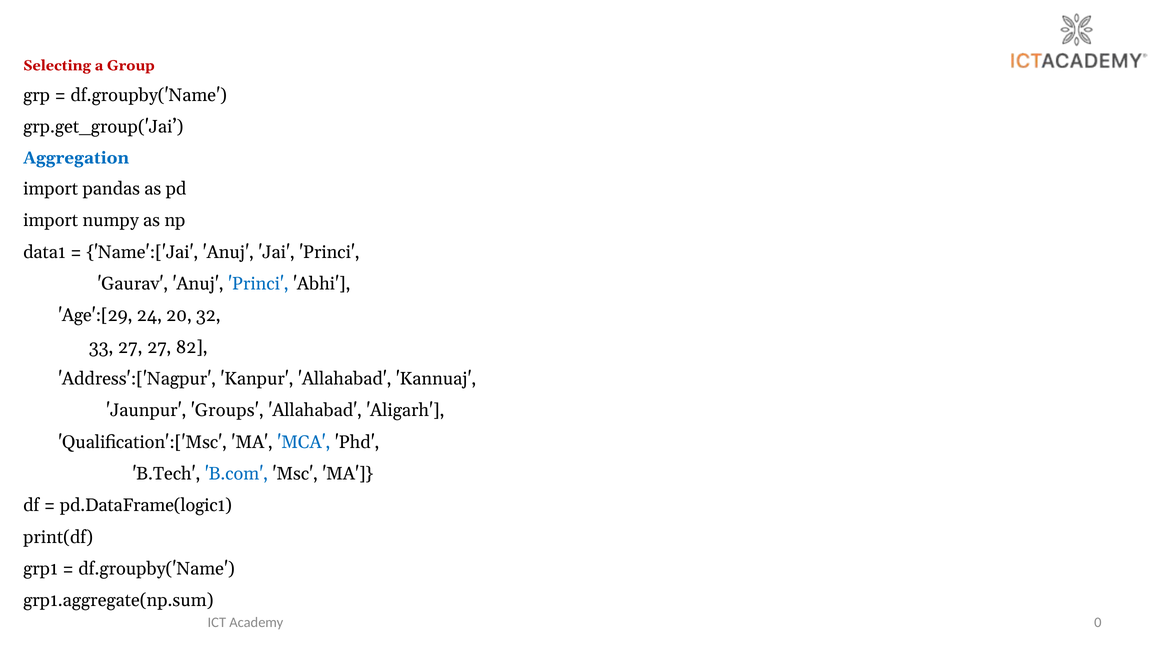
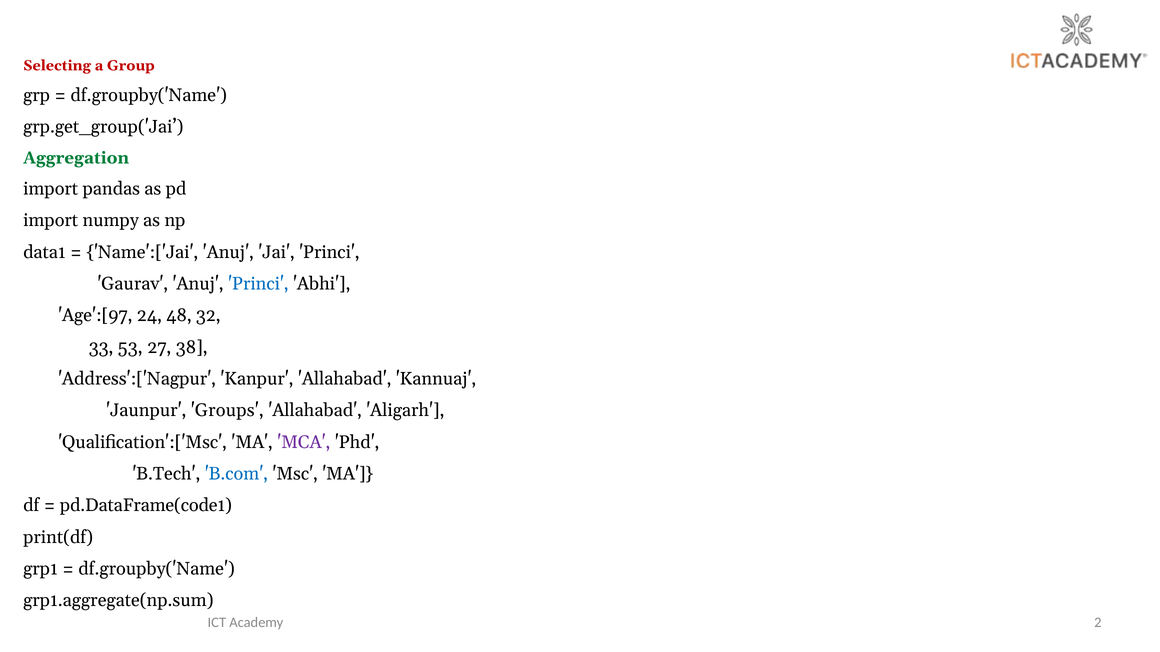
Aggregation colour: blue -> green
Age':[29: Age':[29 -> Age':[97
20: 20 -> 48
33 27: 27 -> 53
82: 82 -> 38
MCA colour: blue -> purple
pd.DataFrame(logic1: pd.DataFrame(logic1 -> pd.DataFrame(code1
0: 0 -> 2
